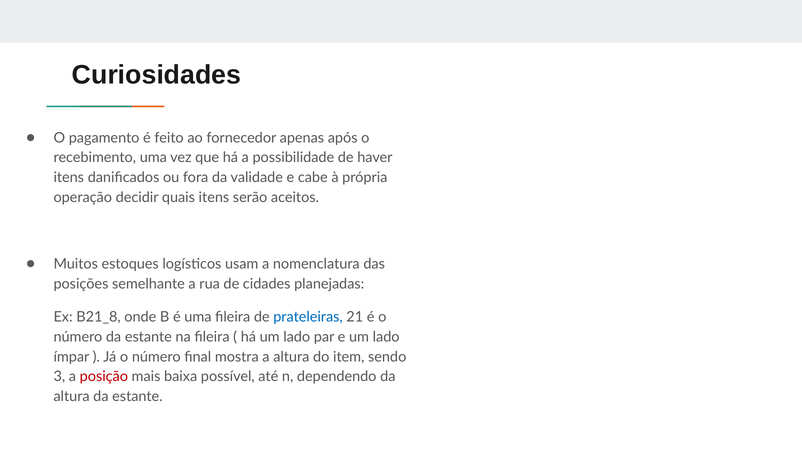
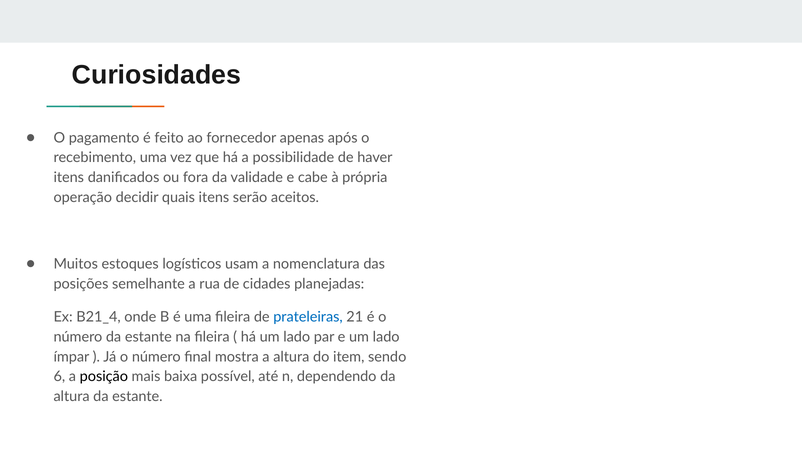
B21_8: B21_8 -> B21_4
3: 3 -> 6
posição colour: red -> black
